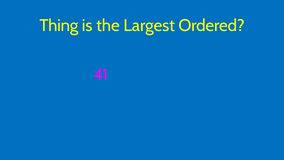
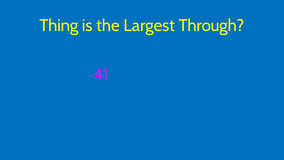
Ordered: Ordered -> Through
